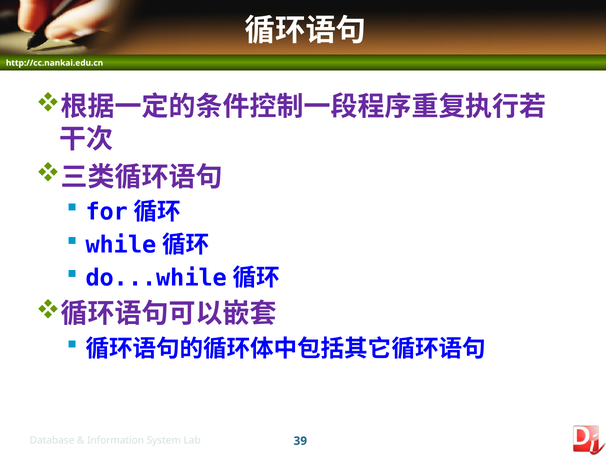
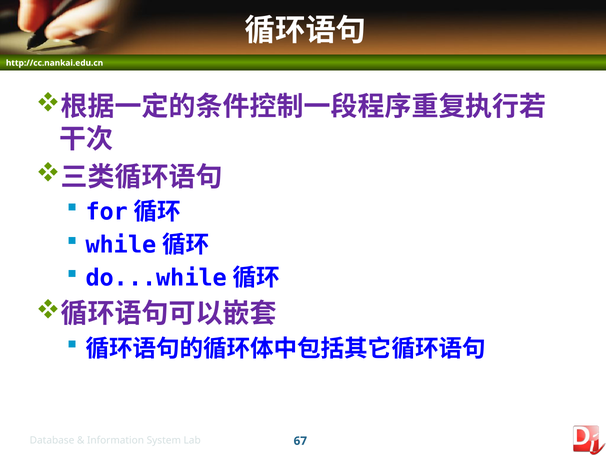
39: 39 -> 67
